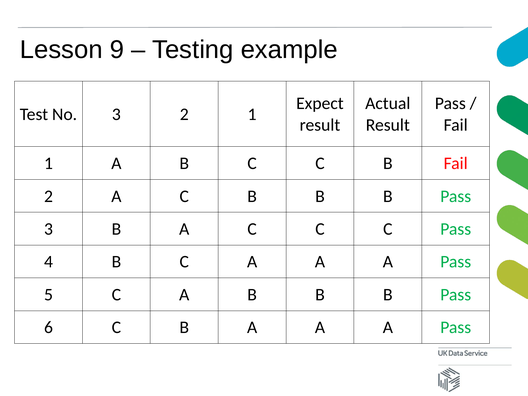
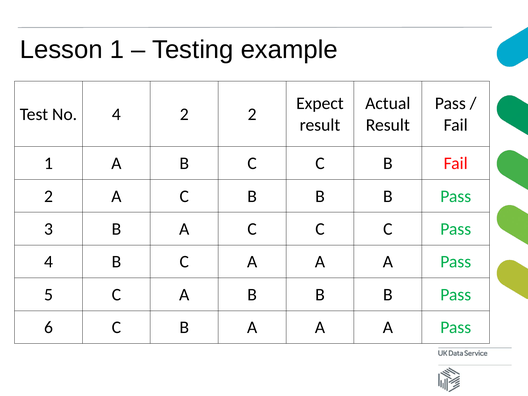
Lesson 9: 9 -> 1
No 3: 3 -> 4
2 1: 1 -> 2
